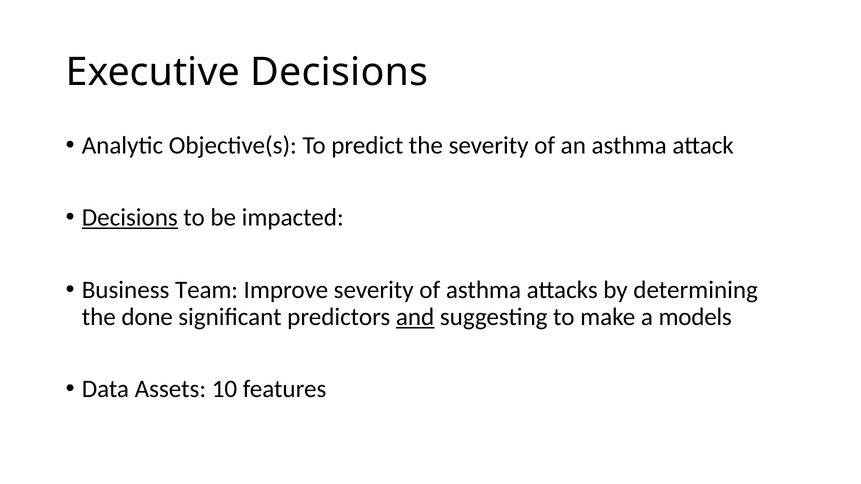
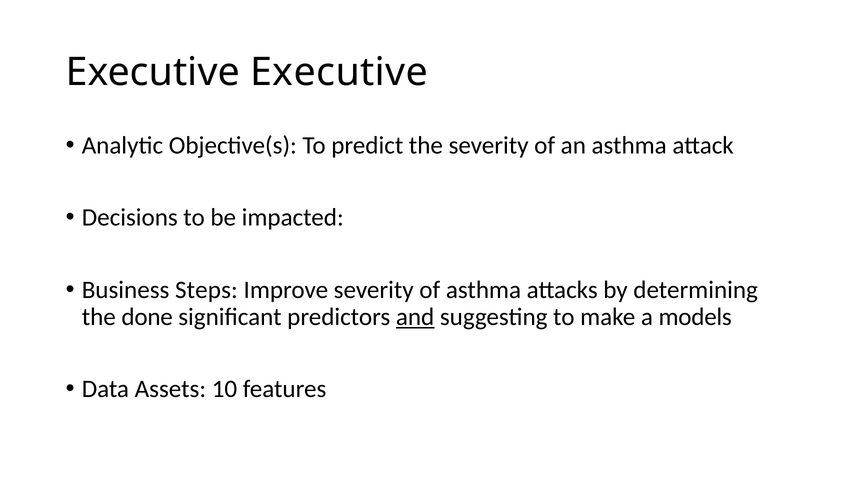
Executive Decisions: Decisions -> Executive
Decisions at (130, 218) underline: present -> none
Team: Team -> Steps
